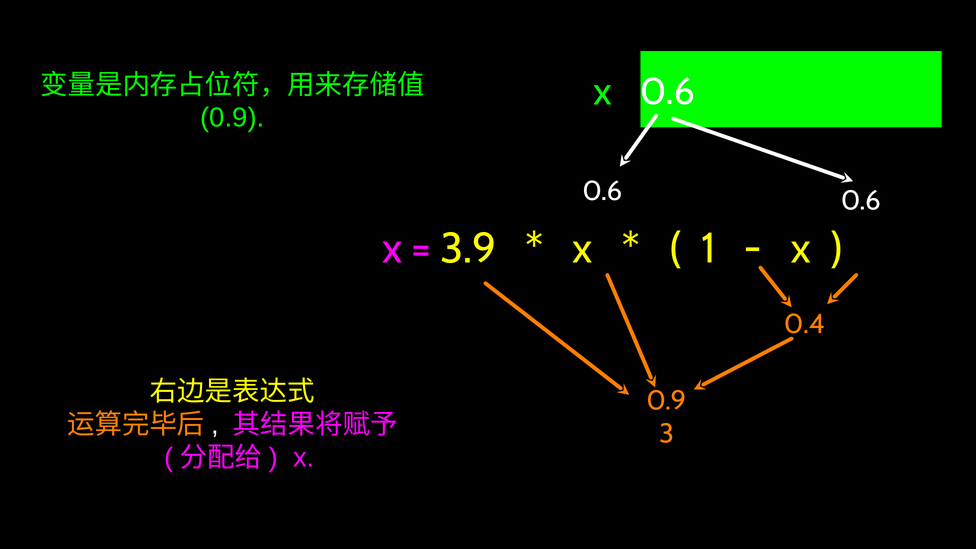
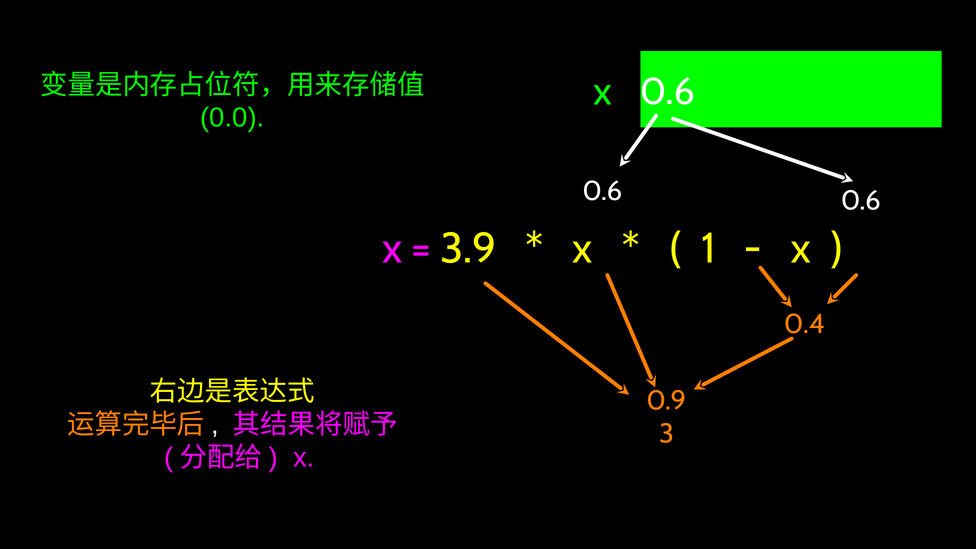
0.9 at (232, 118): 0.9 -> 0.0
